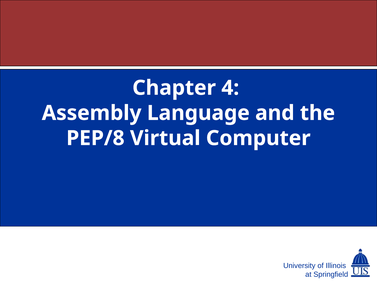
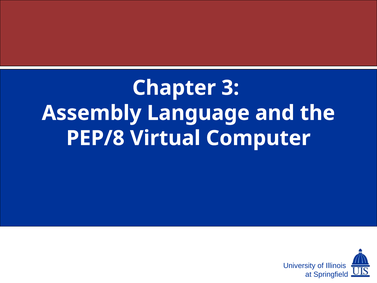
4: 4 -> 3
